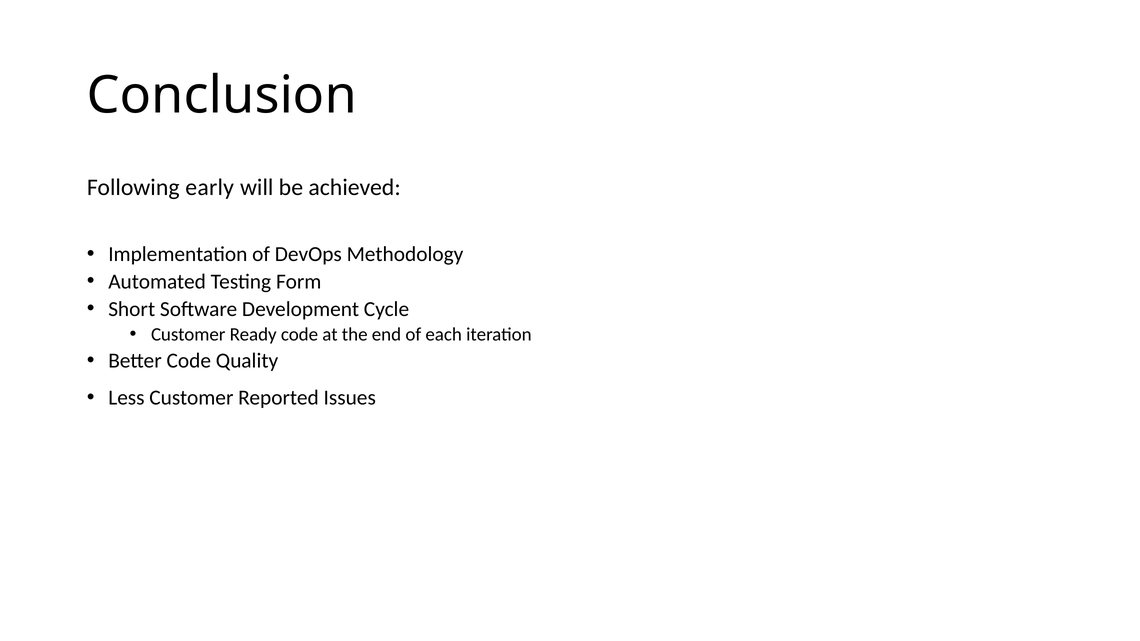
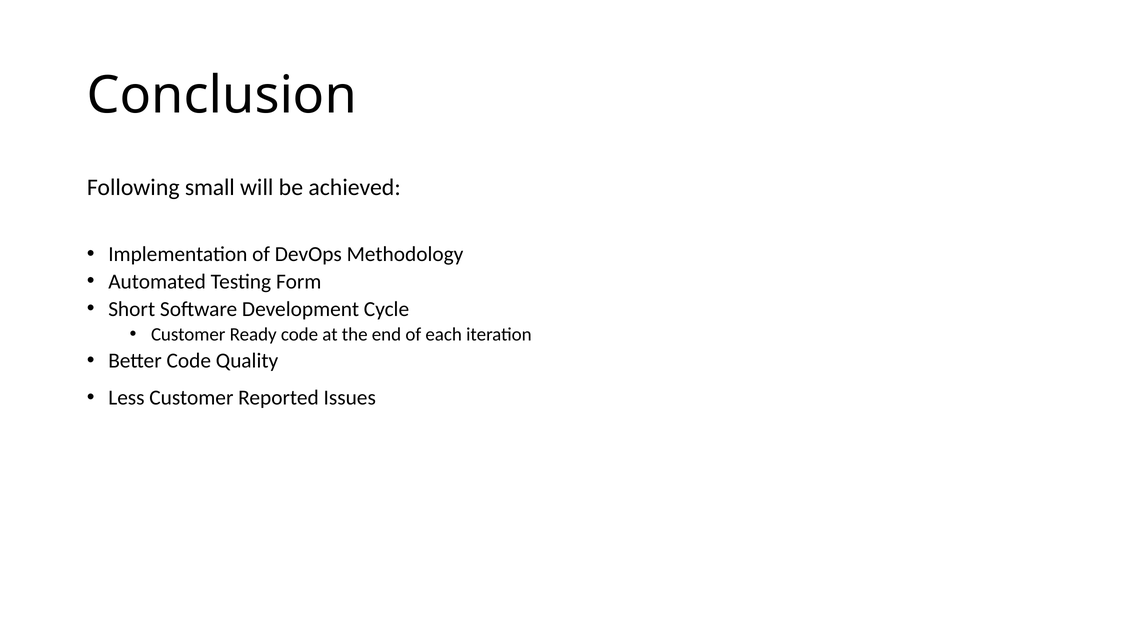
early: early -> small
